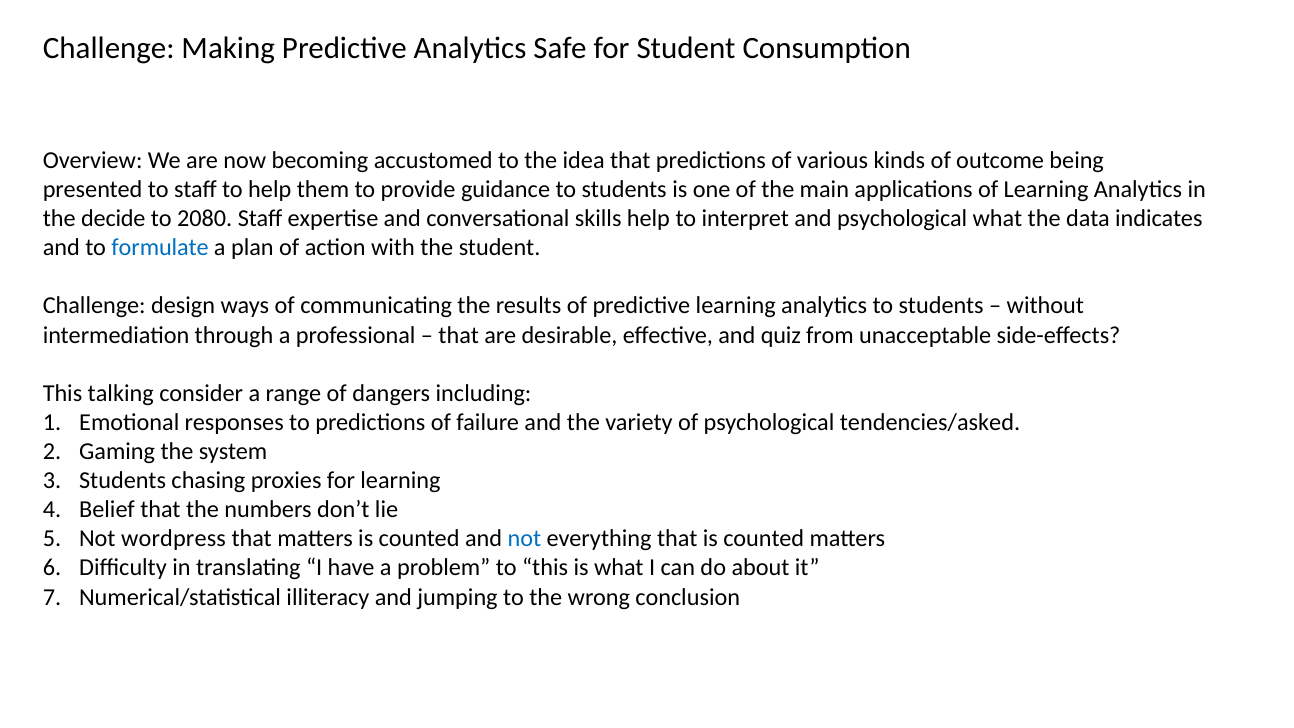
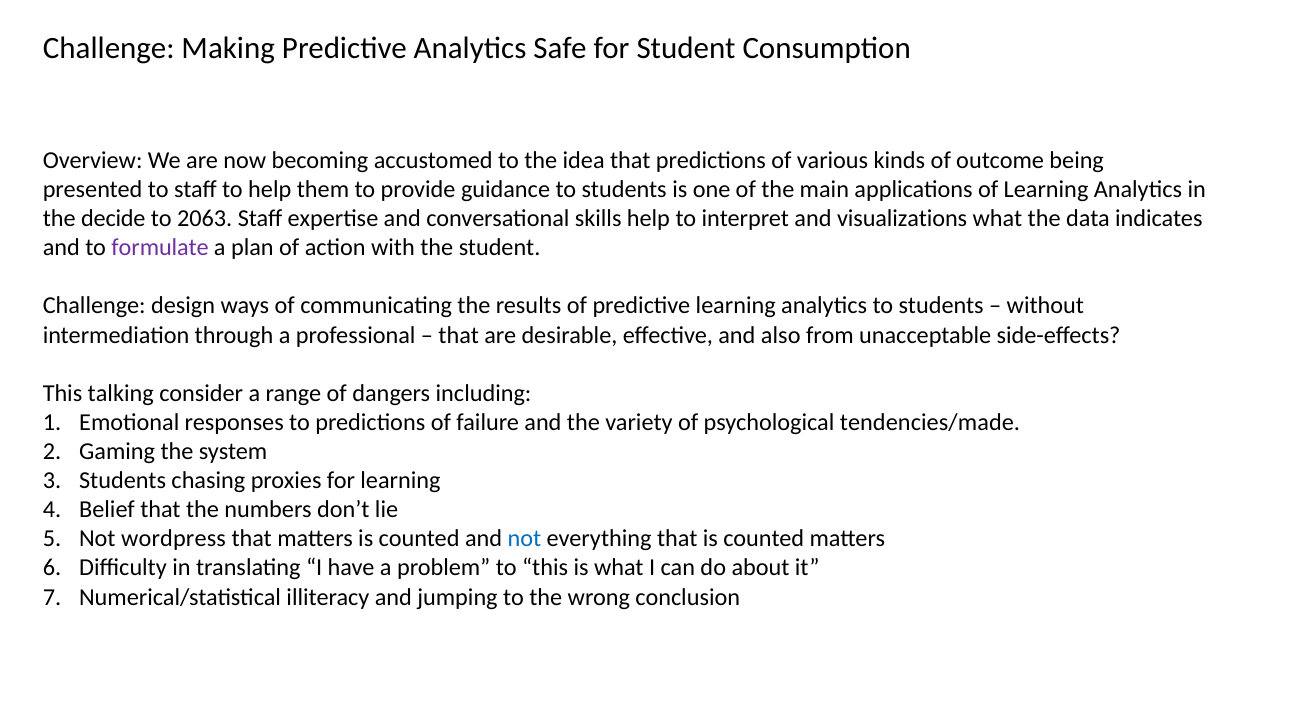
2080: 2080 -> 2063
and psychological: psychological -> visualizations
formulate colour: blue -> purple
quiz: quiz -> also
tendencies/asked: tendencies/asked -> tendencies/made
